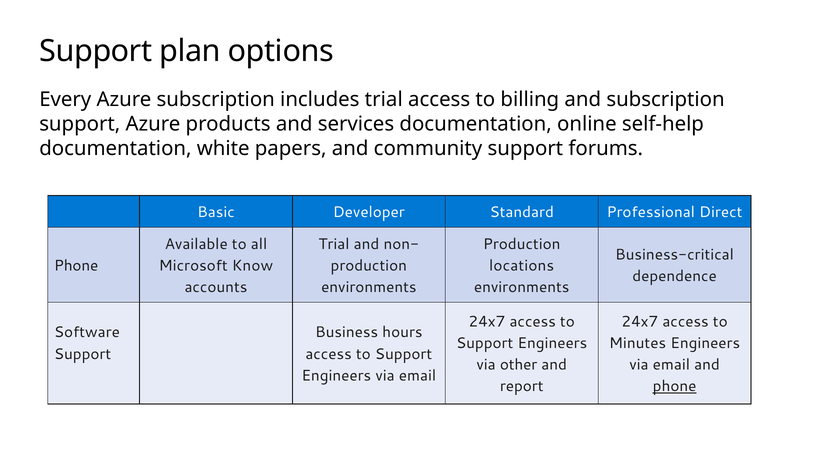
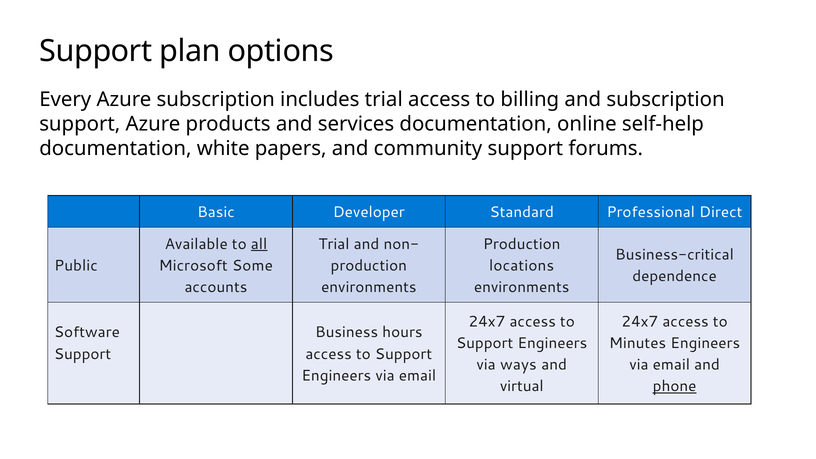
all underline: none -> present
Phone at (76, 266): Phone -> Public
Know: Know -> Some
other: other -> ways
report: report -> virtual
